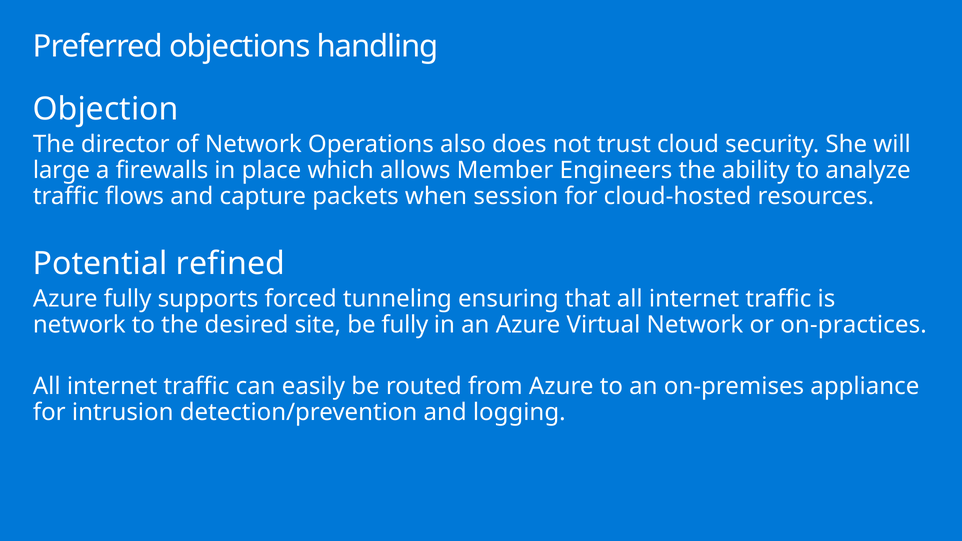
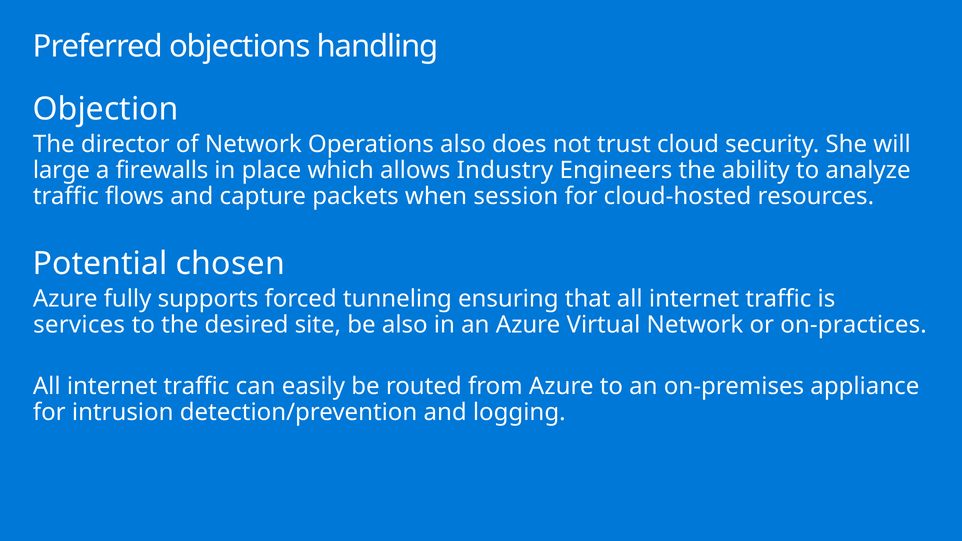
Member: Member -> Industry
refined: refined -> chosen
network at (79, 325): network -> services
be fully: fully -> also
